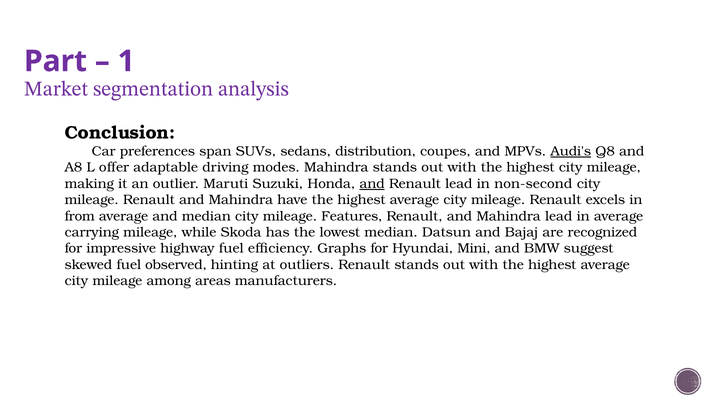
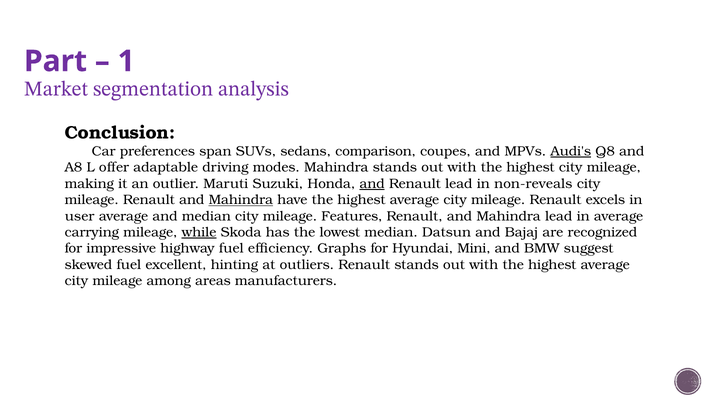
distribution: distribution -> comparison
non-second: non-second -> non-reveals
Mahindra at (241, 200) underline: none -> present
from: from -> user
while underline: none -> present
observed: observed -> excellent
